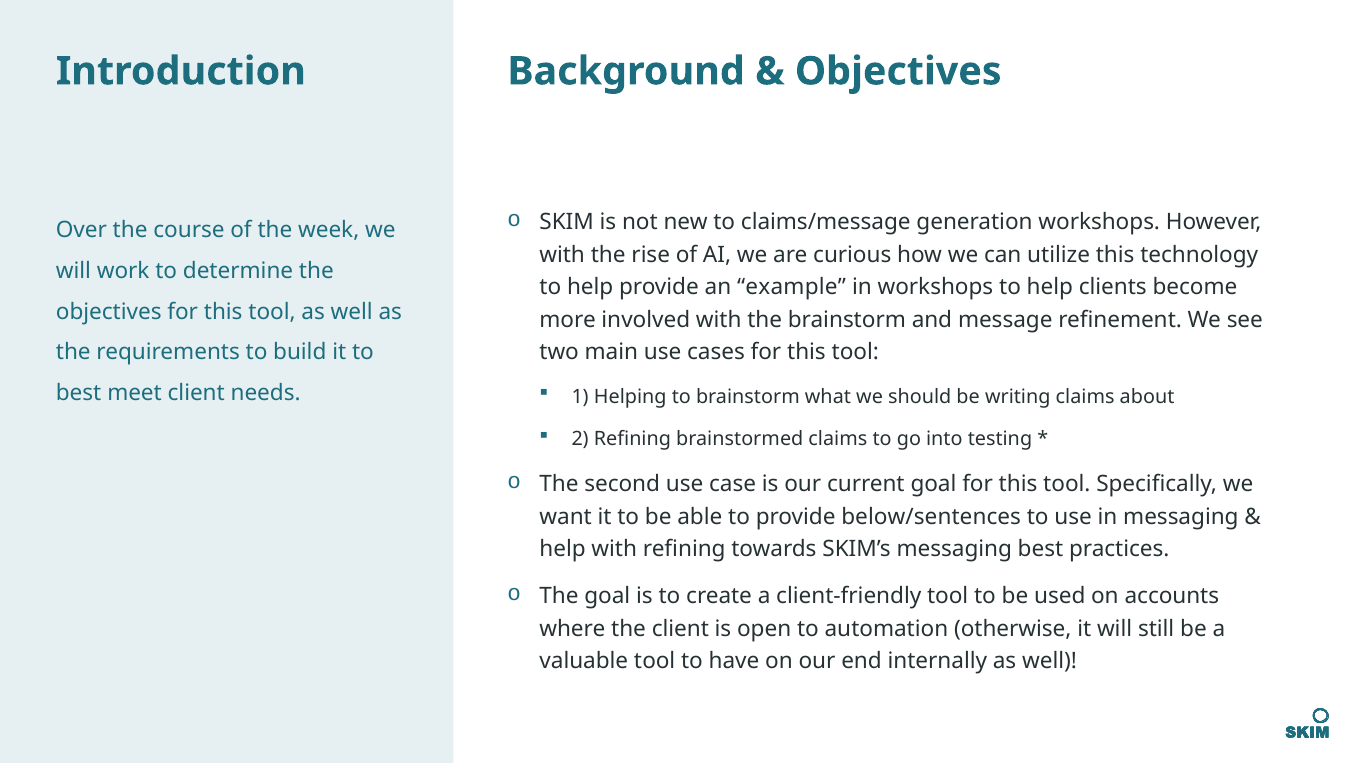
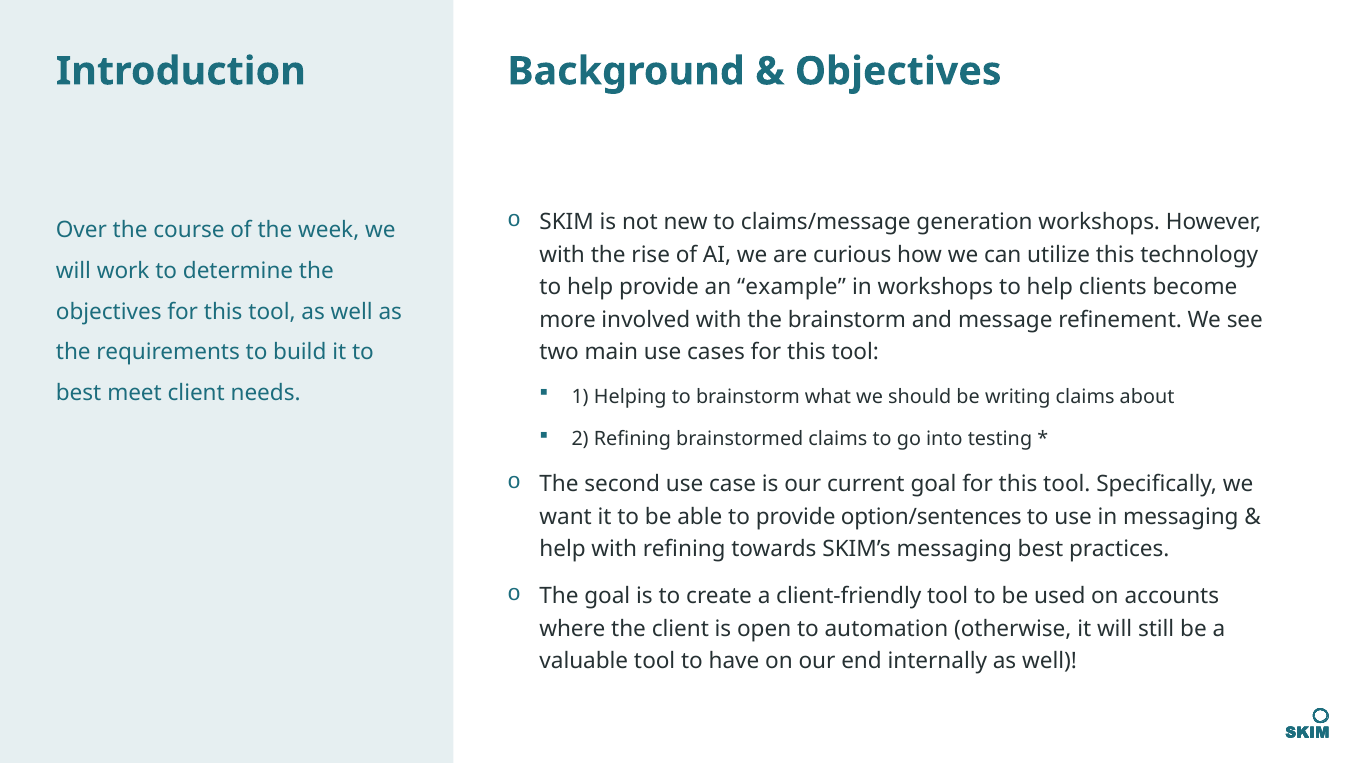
below/sentences: below/sentences -> option/sentences
